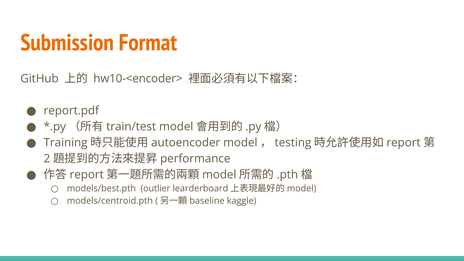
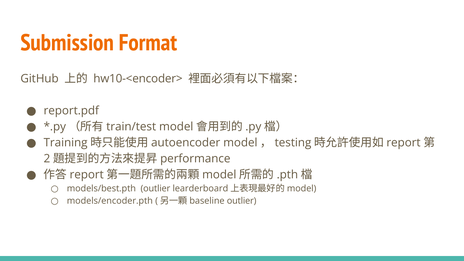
models/centroid.pth: models/centroid.pth -> models/encoder.pth
kaggle at (242, 201): kaggle -> outlier
